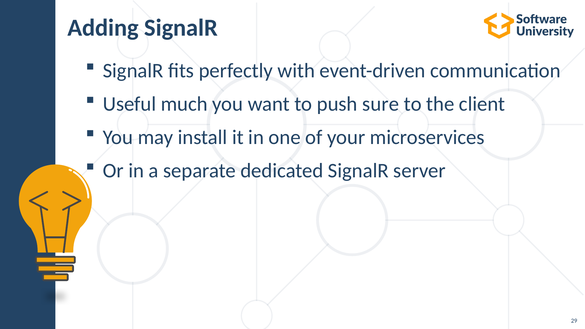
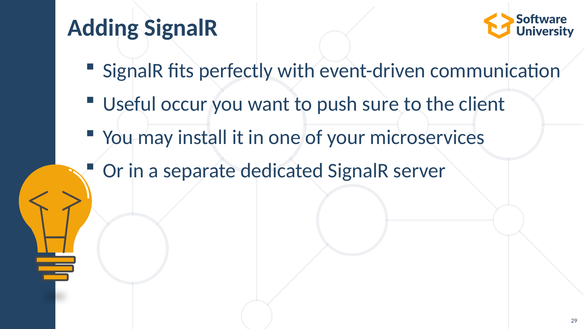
much: much -> occur
